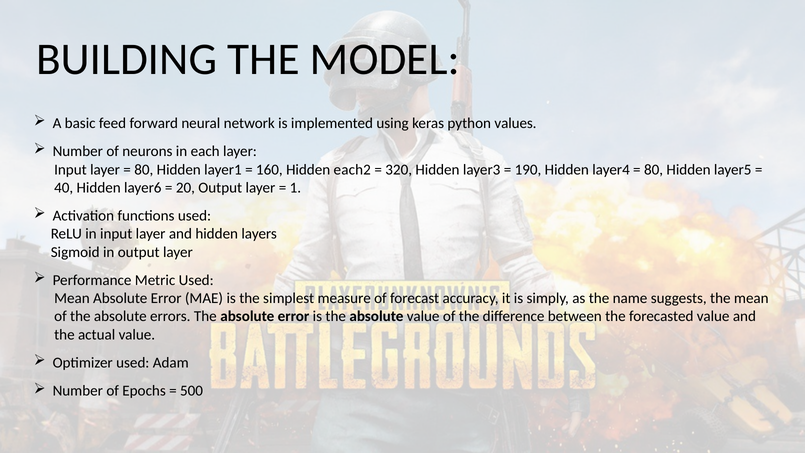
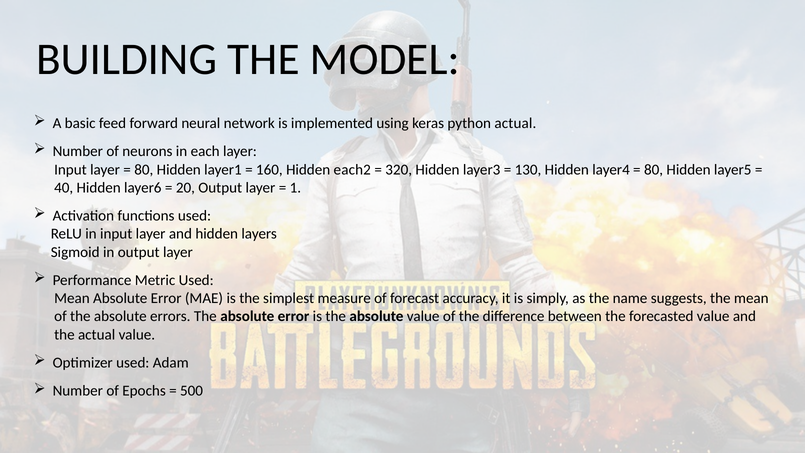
python values: values -> actual
190: 190 -> 130
